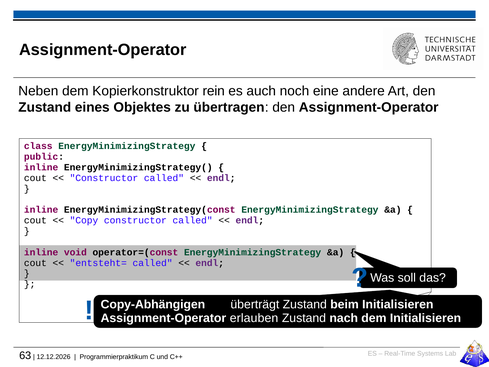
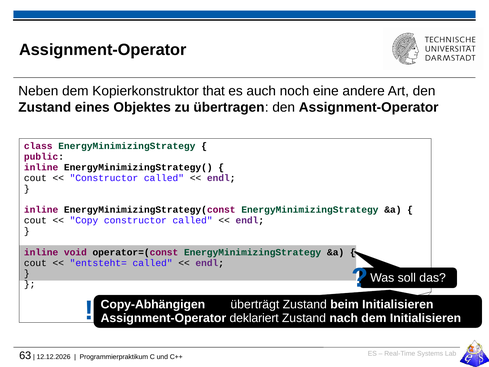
rein: rein -> that
erlauben: erlauben -> deklariert
